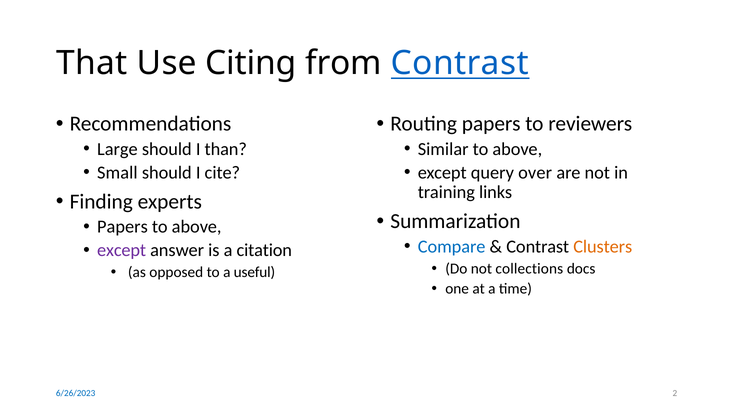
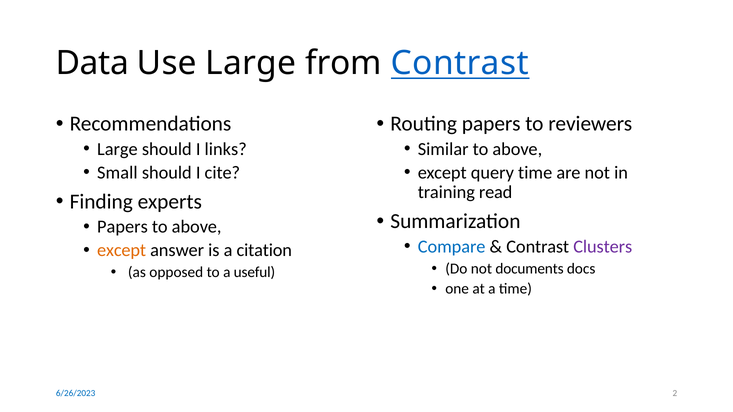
That: That -> Data
Use Citing: Citing -> Large
than: than -> links
query over: over -> time
links: links -> read
Clusters colour: orange -> purple
except at (122, 251) colour: purple -> orange
collections: collections -> documents
